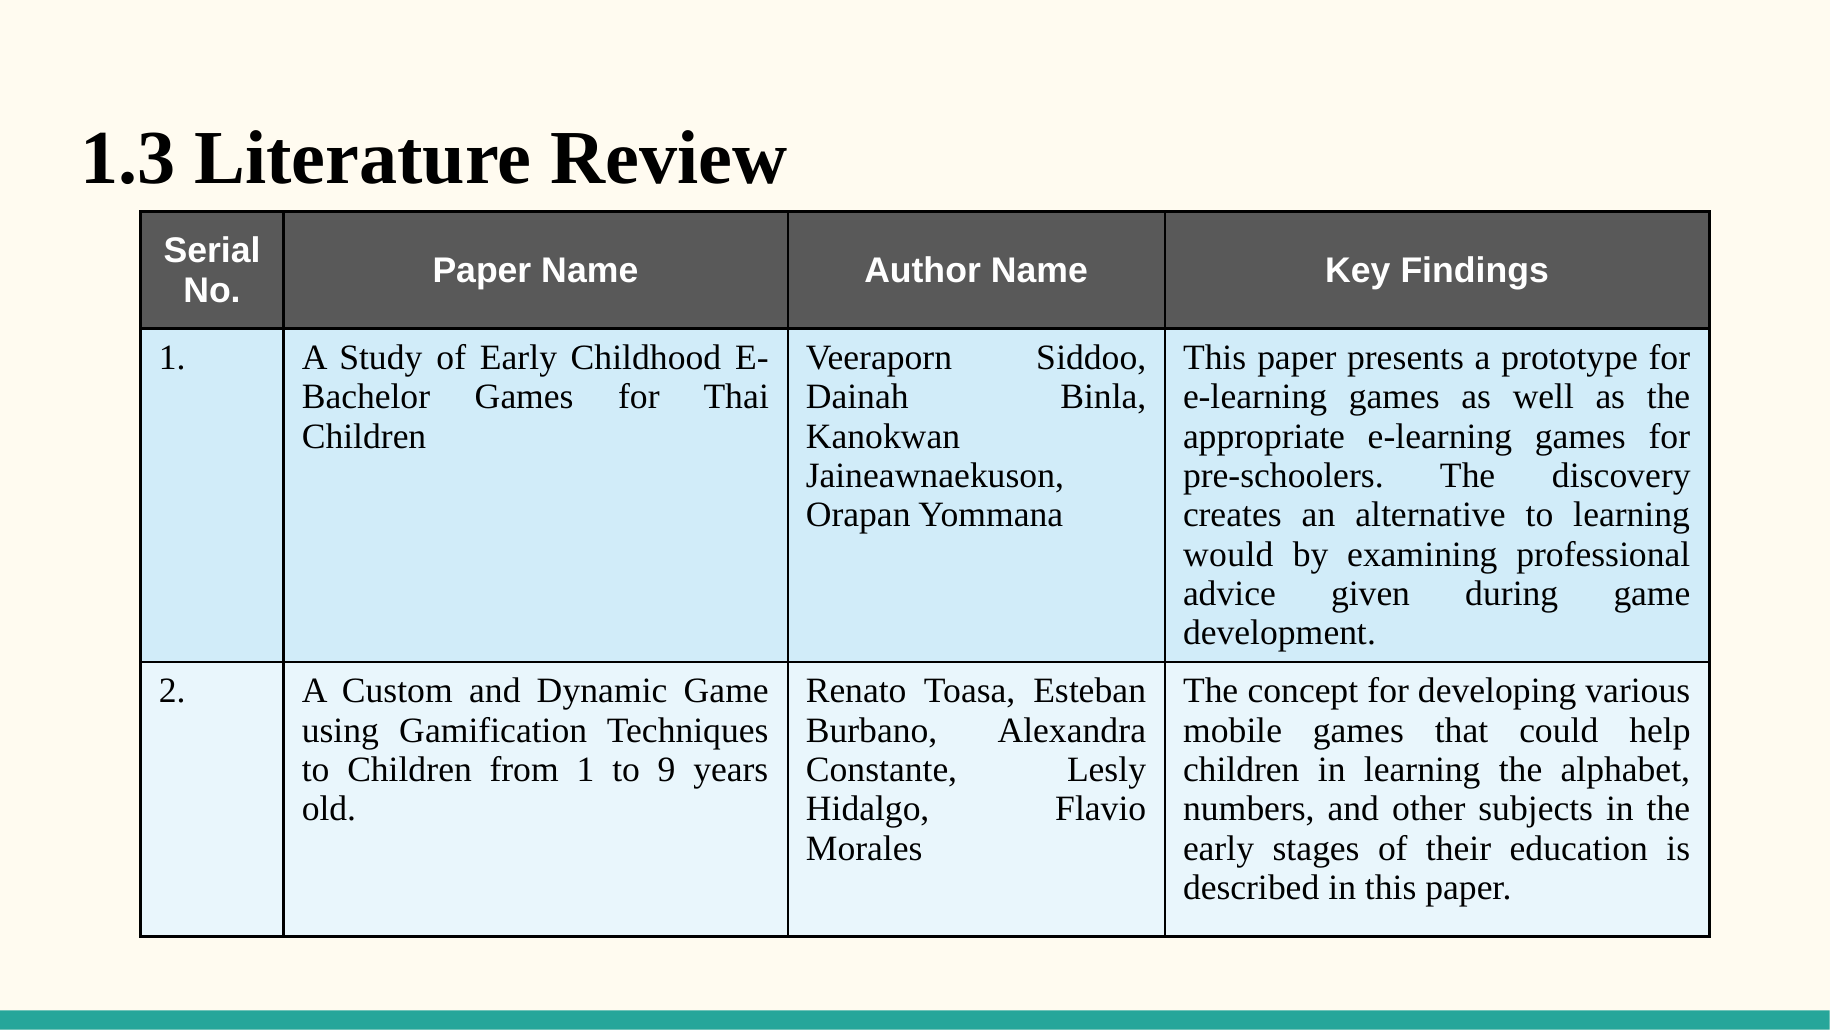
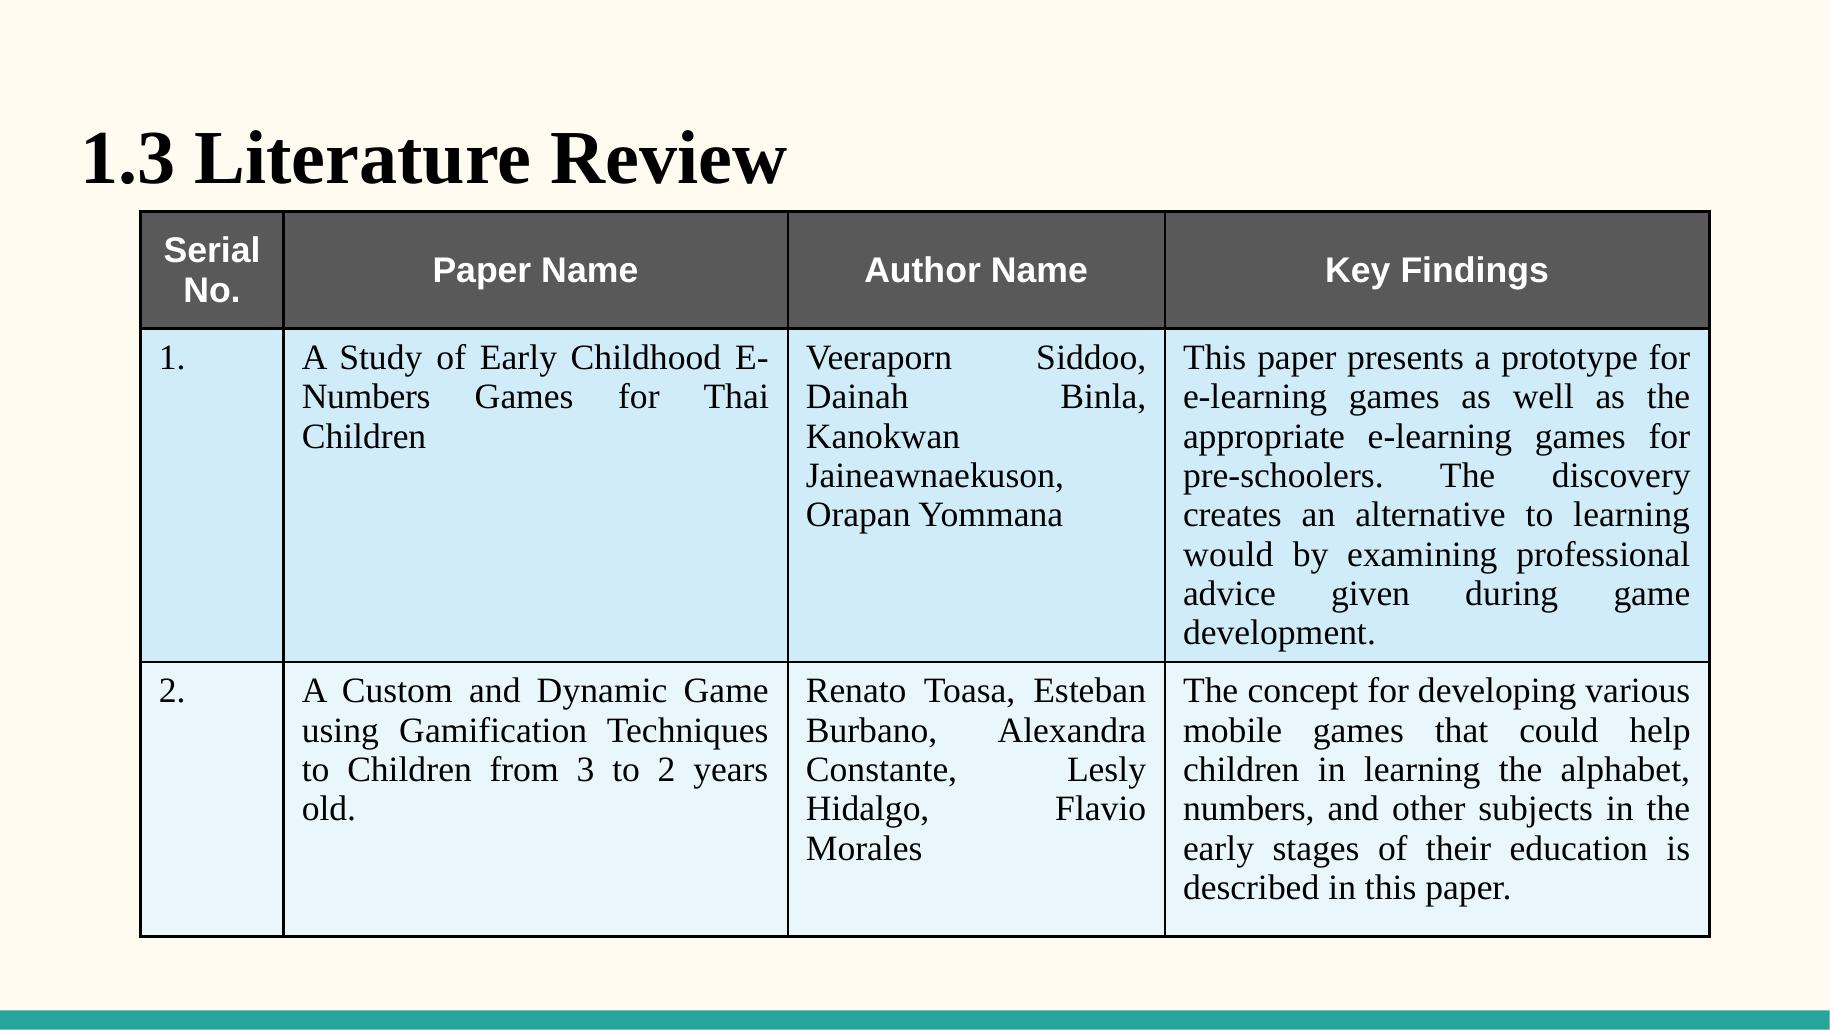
Bachelor at (366, 397): Bachelor -> Numbers
from 1: 1 -> 3
to 9: 9 -> 2
